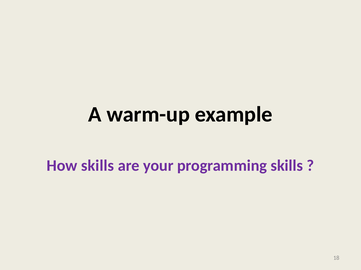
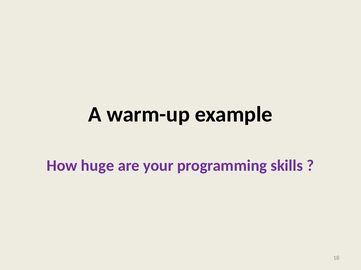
How skills: skills -> huge
